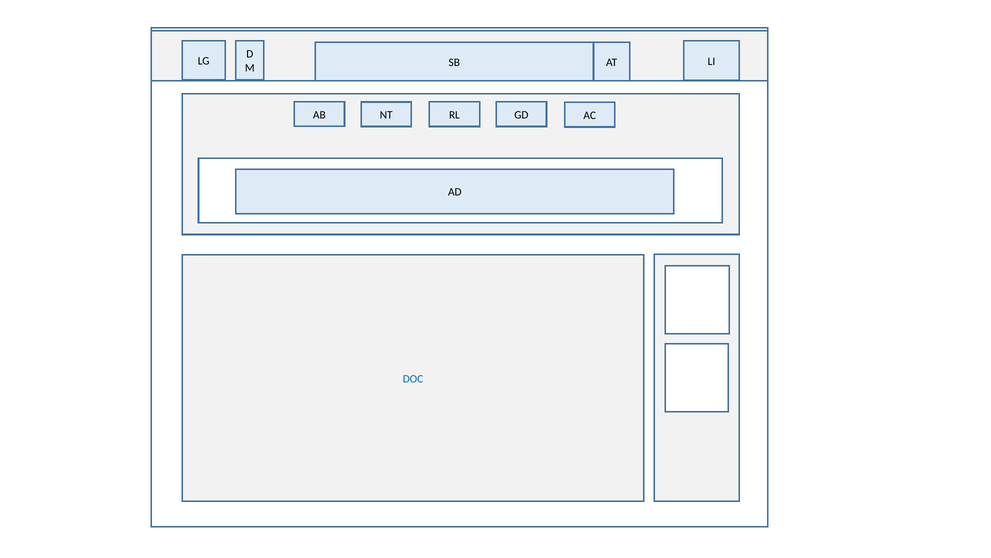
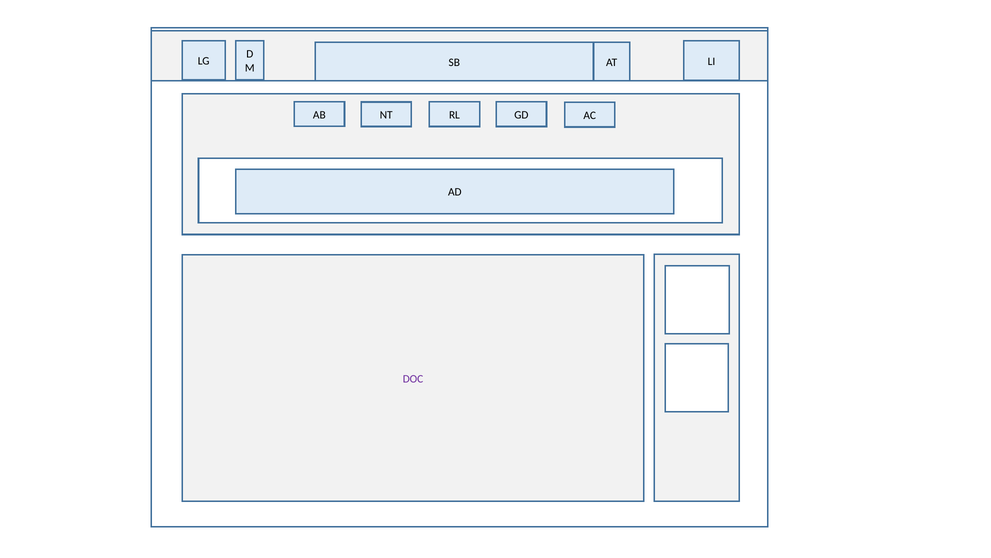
DOC colour: blue -> purple
